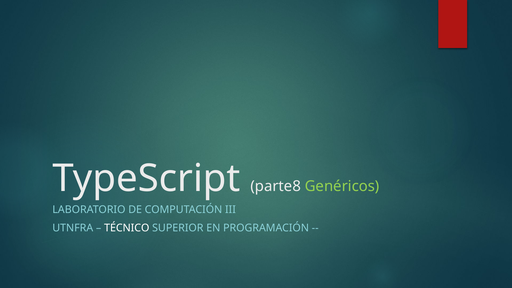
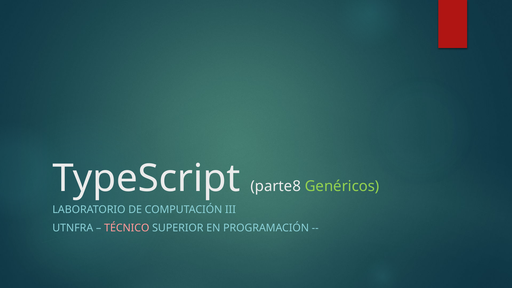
TÉCNICO colour: white -> pink
